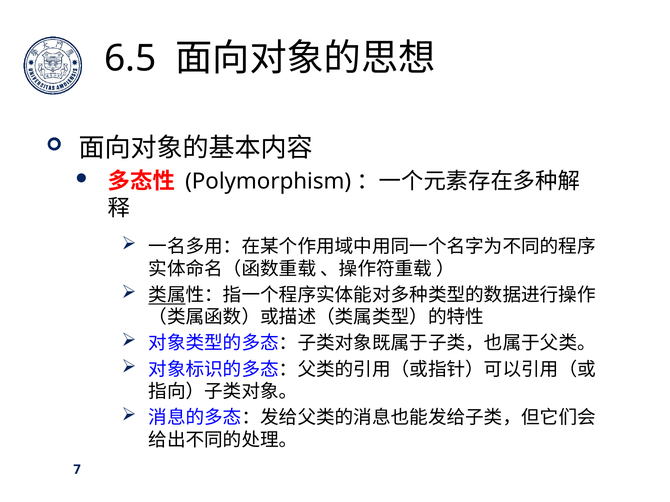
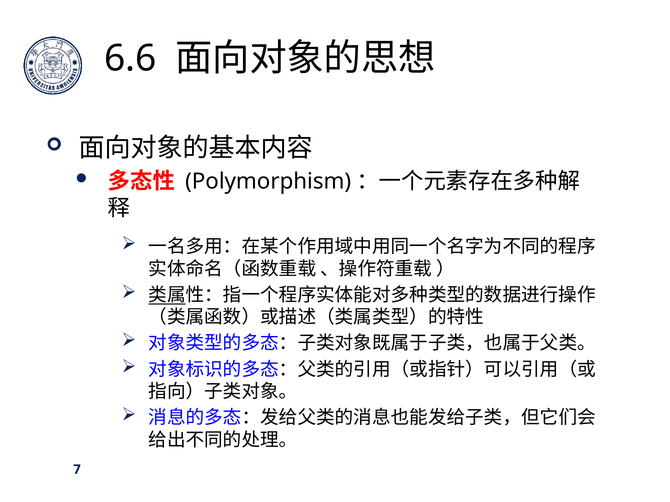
6.5: 6.5 -> 6.6
